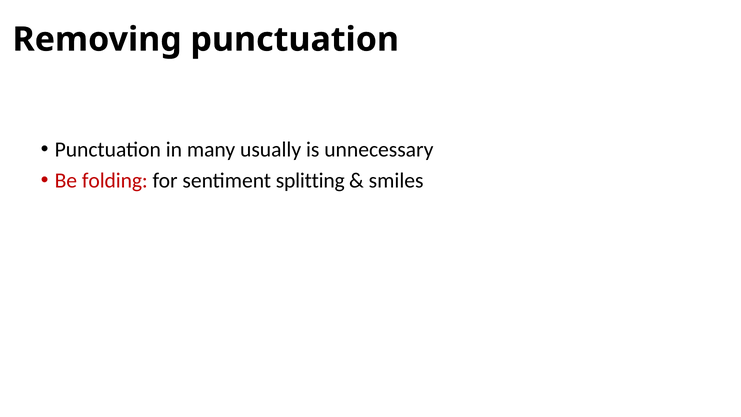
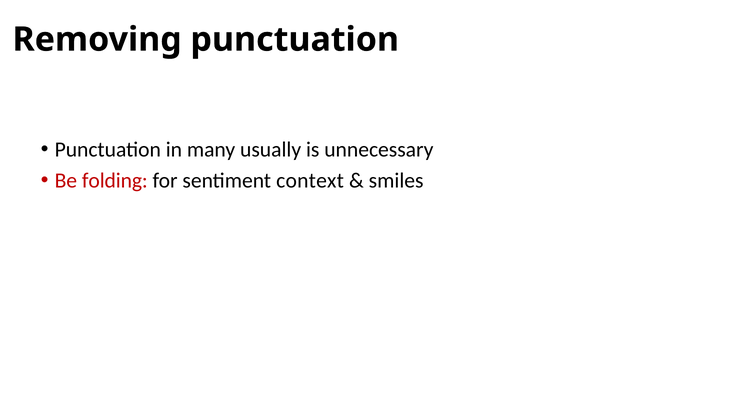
splitting: splitting -> context
